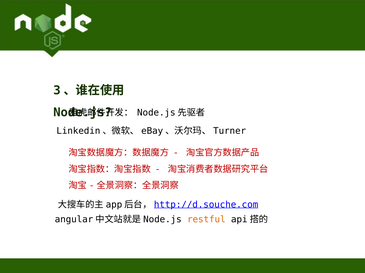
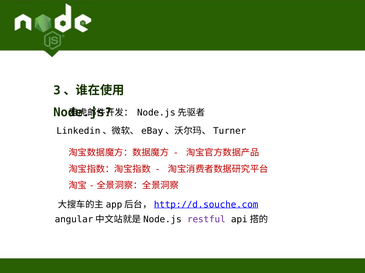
restful colour: orange -> purple
